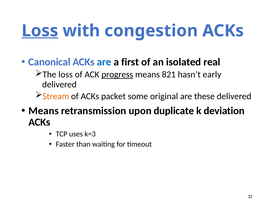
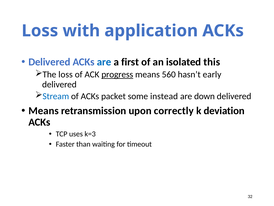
Loss at (40, 31) underline: present -> none
congestion: congestion -> application
Canonical at (49, 62): Canonical -> Delivered
real: real -> this
821: 821 -> 560
Stream colour: orange -> blue
original: original -> instead
these: these -> down
duplicate: duplicate -> correctly
